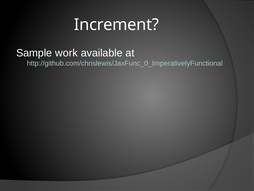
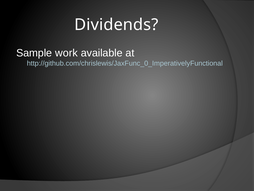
Increment: Increment -> Dividends
